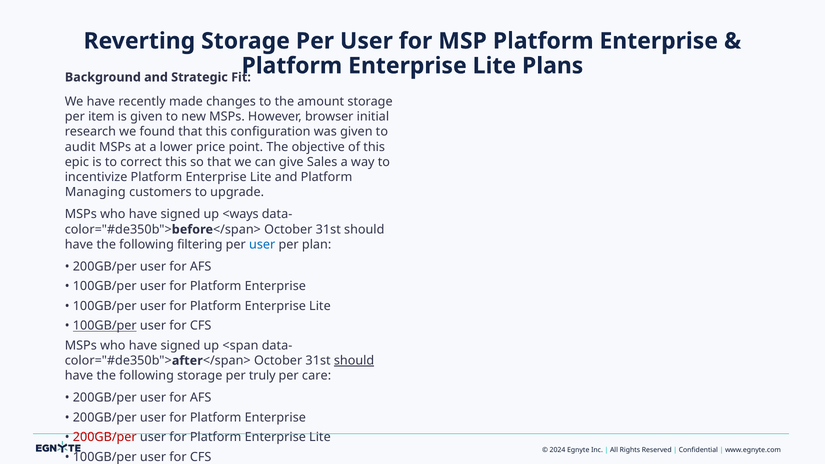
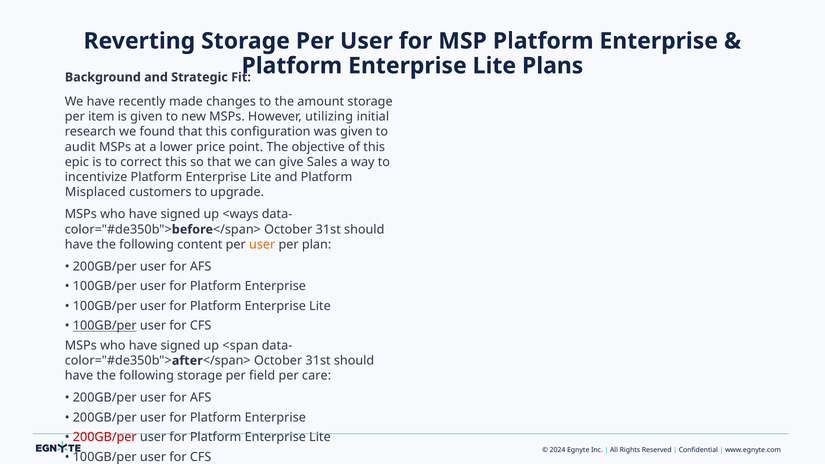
browser: browser -> utilizing
Managing: Managing -> Misplaced
filtering: filtering -> content
user at (262, 245) colour: blue -> orange
should at (354, 361) underline: present -> none
truly: truly -> field
